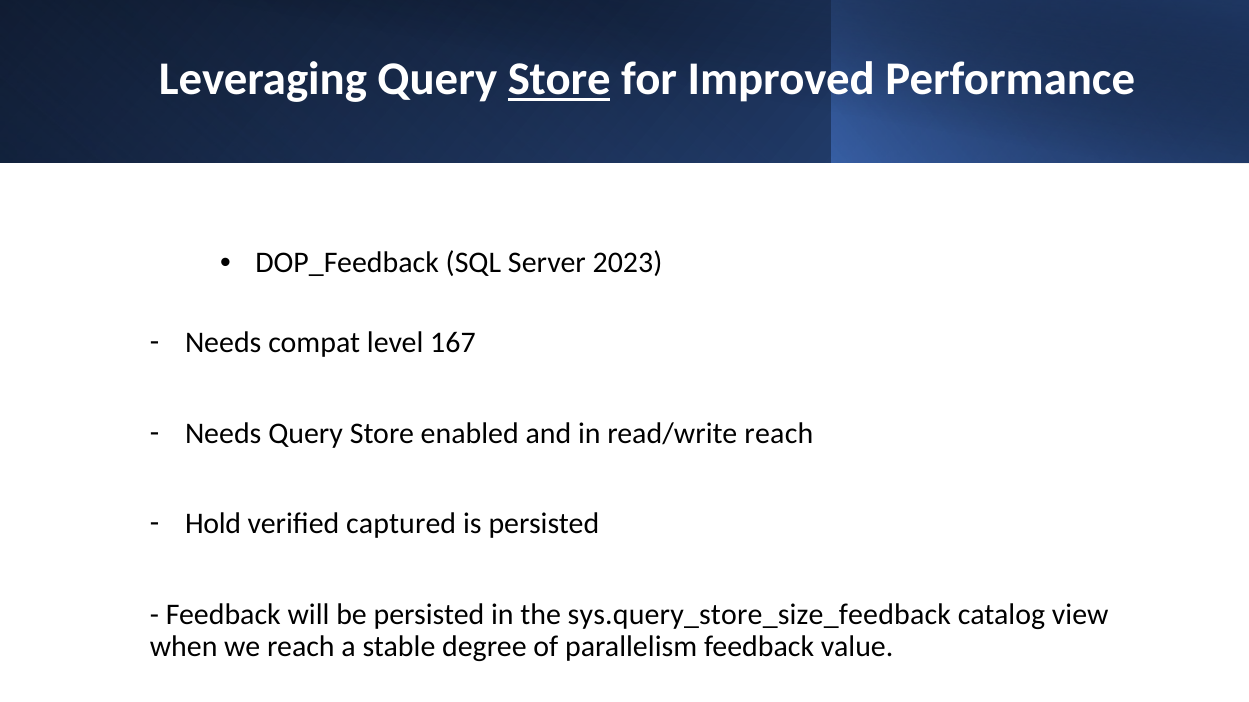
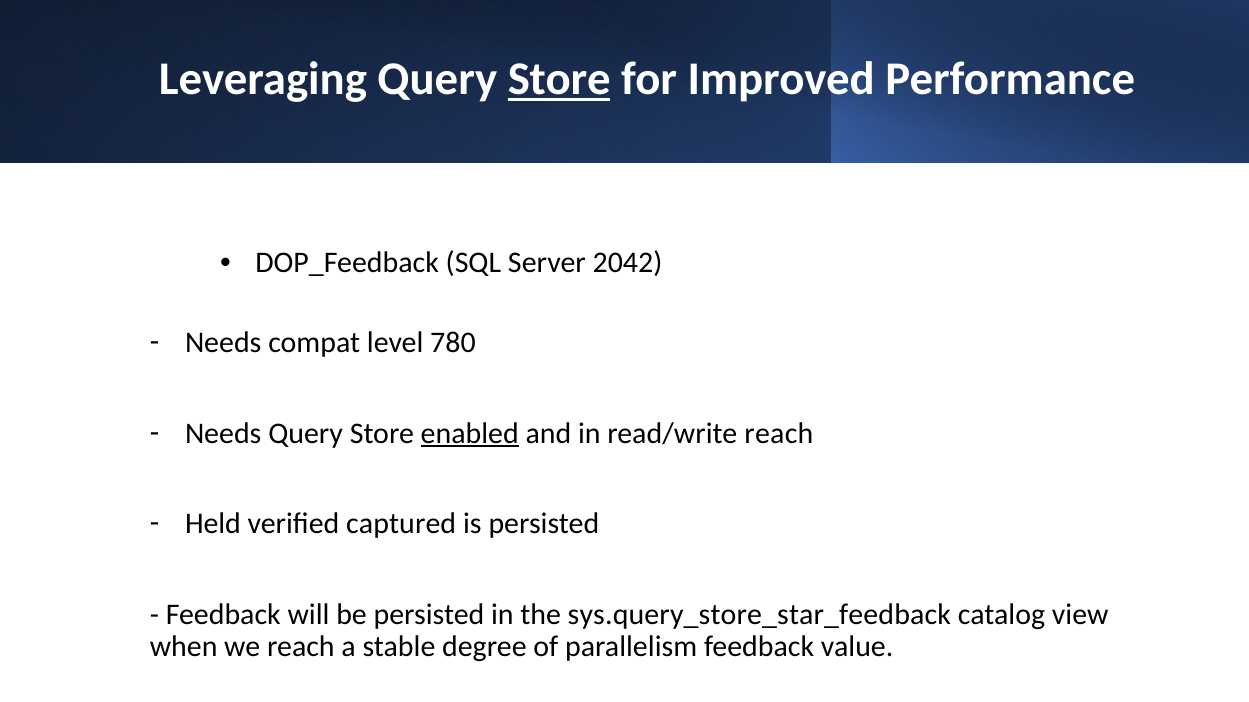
2023: 2023 -> 2042
167: 167 -> 780
enabled underline: none -> present
Hold: Hold -> Held
sys.query_store_size_feedback: sys.query_store_size_feedback -> sys.query_store_star_feedback
